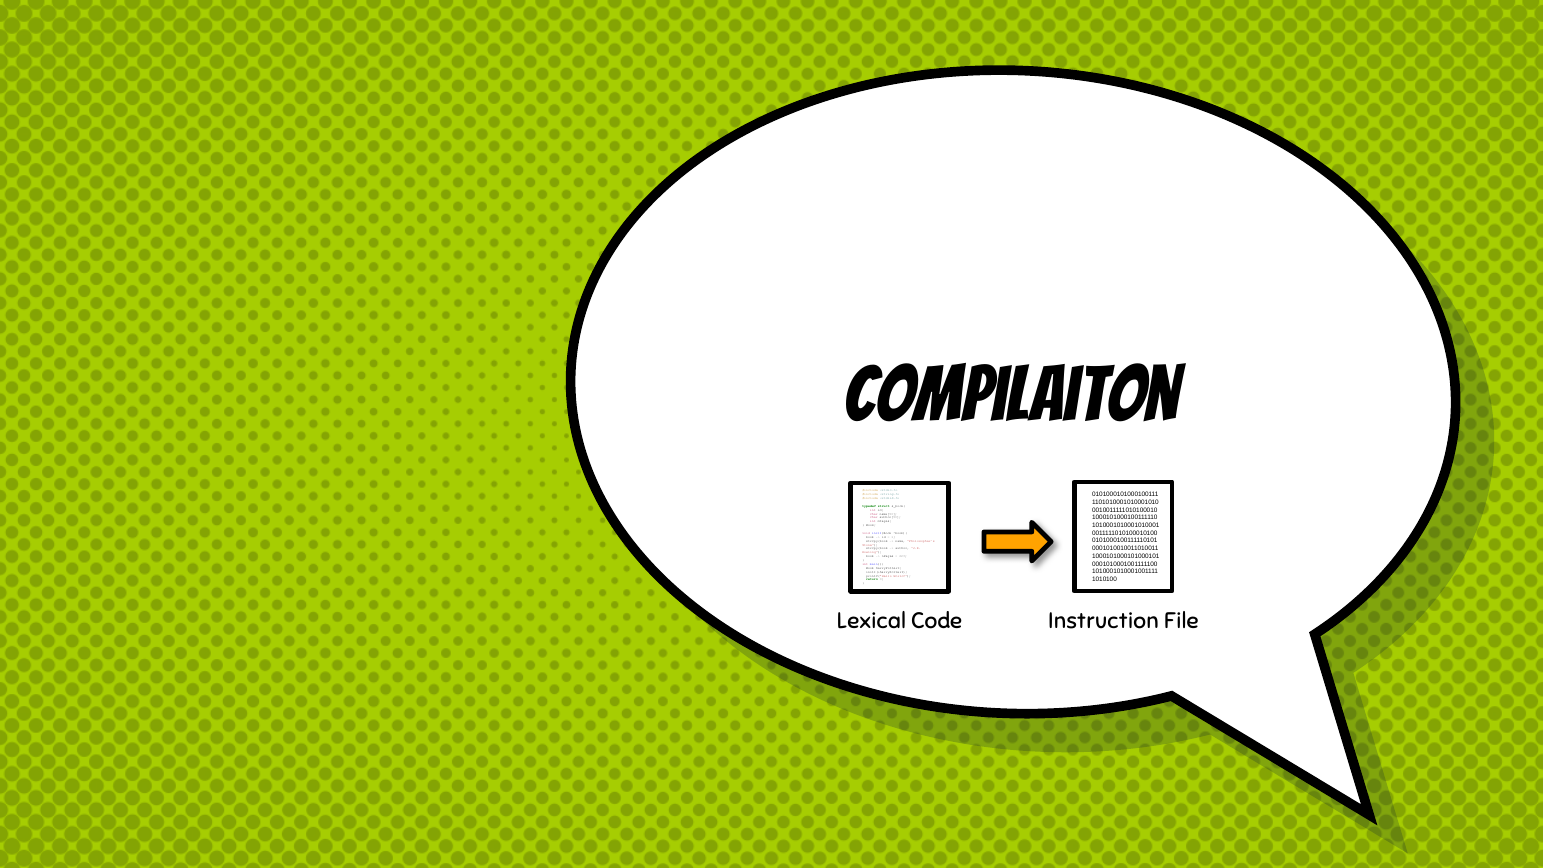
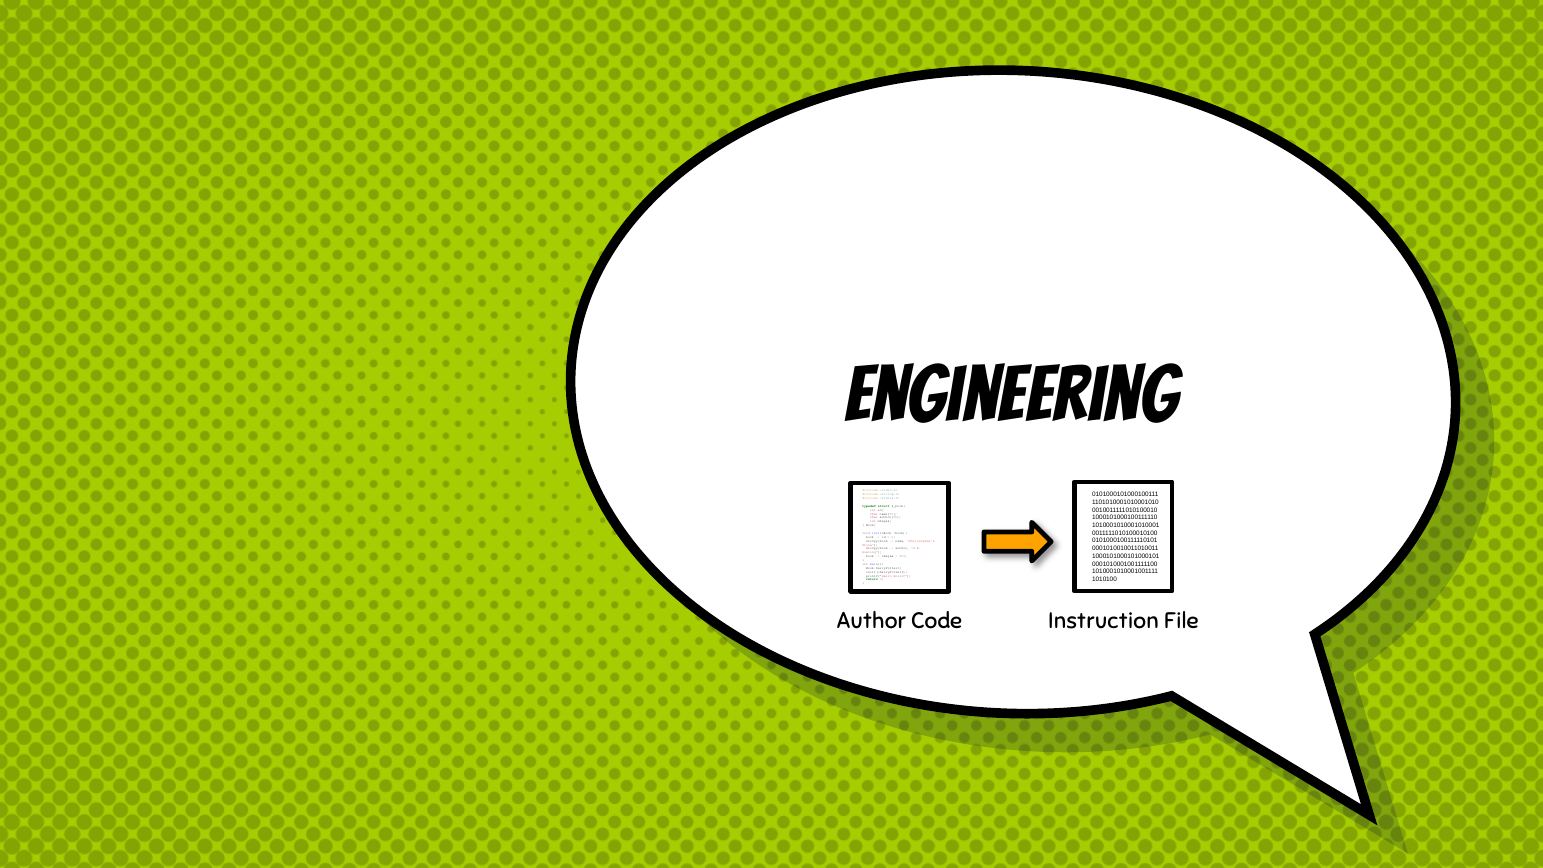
Compilaiton: Compilaiton -> Engineering
Lexical at (872, 621): Lexical -> Author
